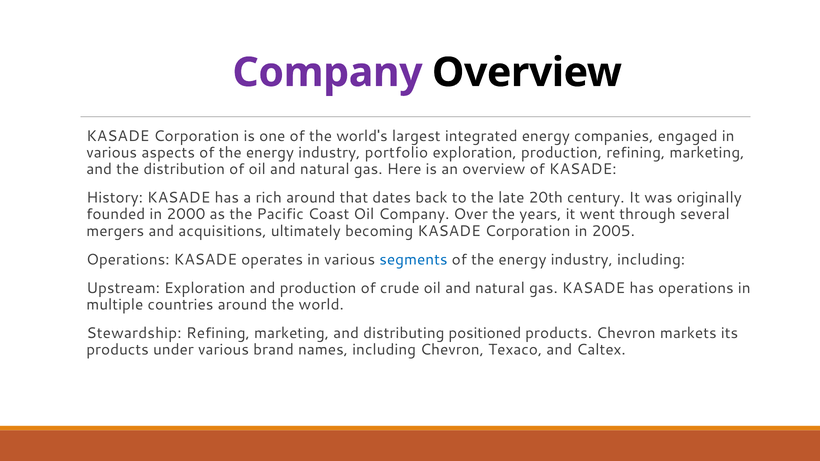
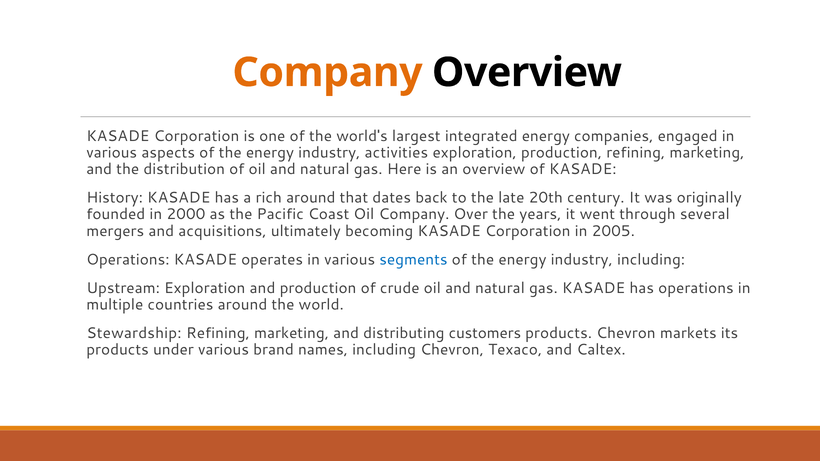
Company at (328, 73) colour: purple -> orange
portfolio: portfolio -> activities
positioned: positioned -> customers
